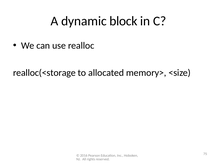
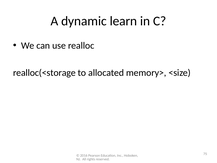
block: block -> learn
